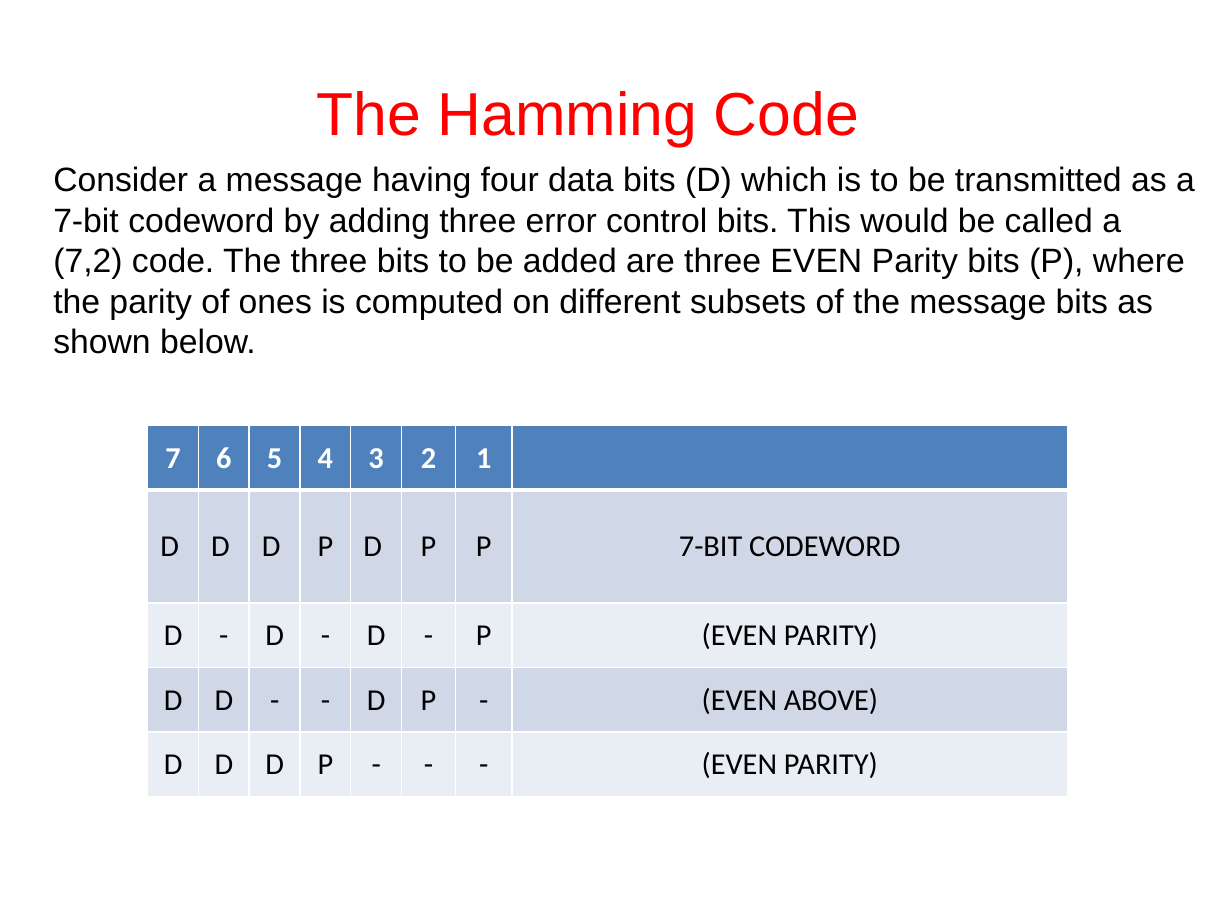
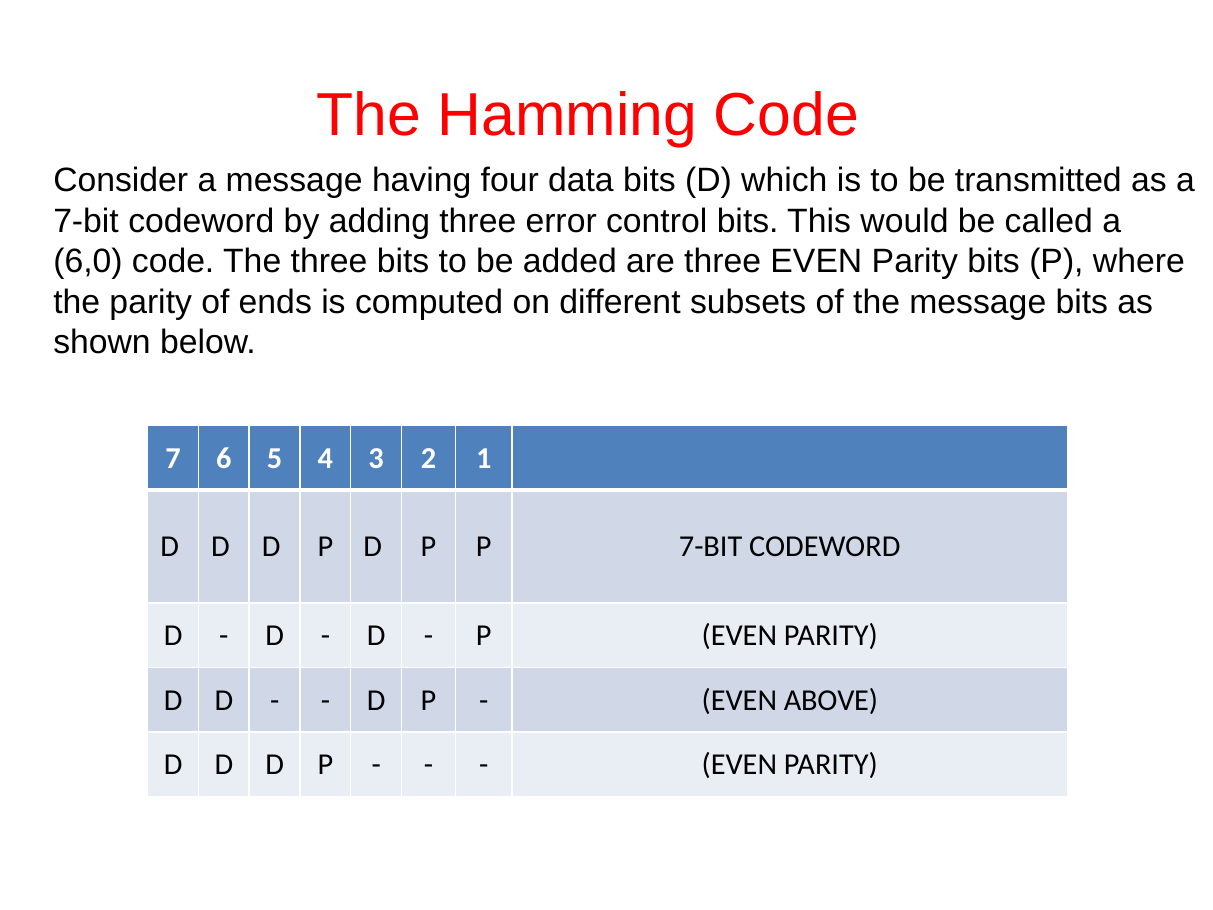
7,2: 7,2 -> 6,0
ones: ones -> ends
